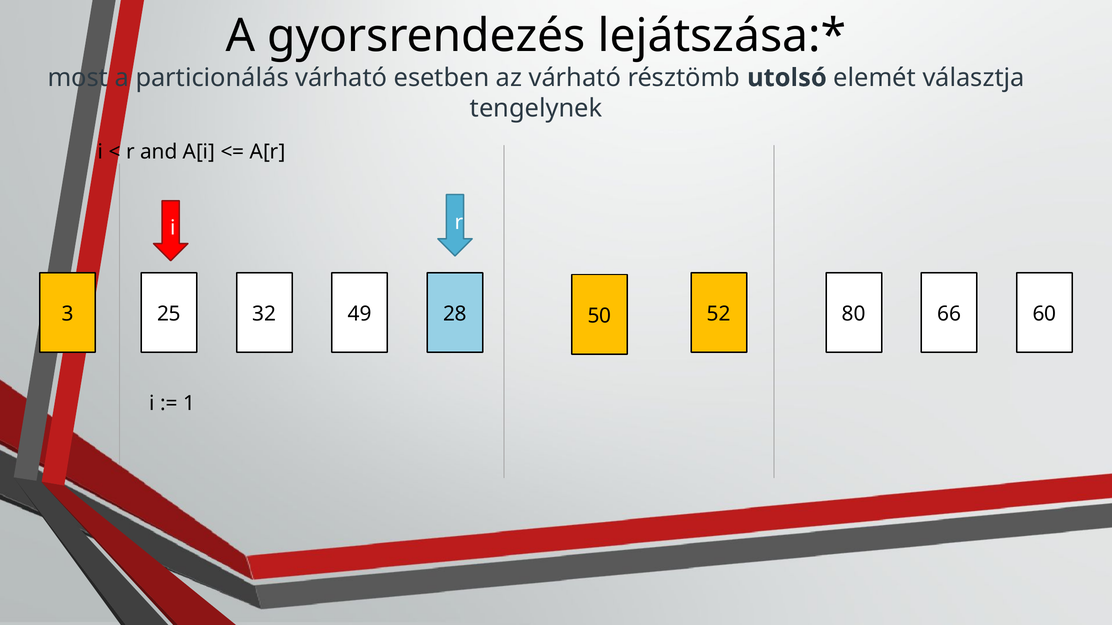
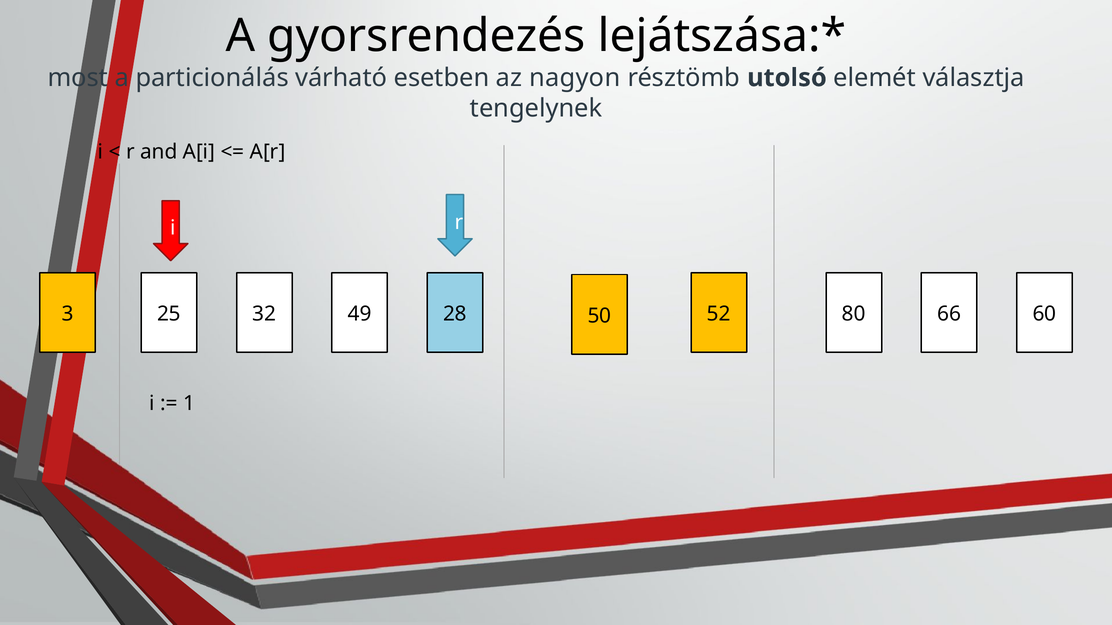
az várható: várható -> nagyon
